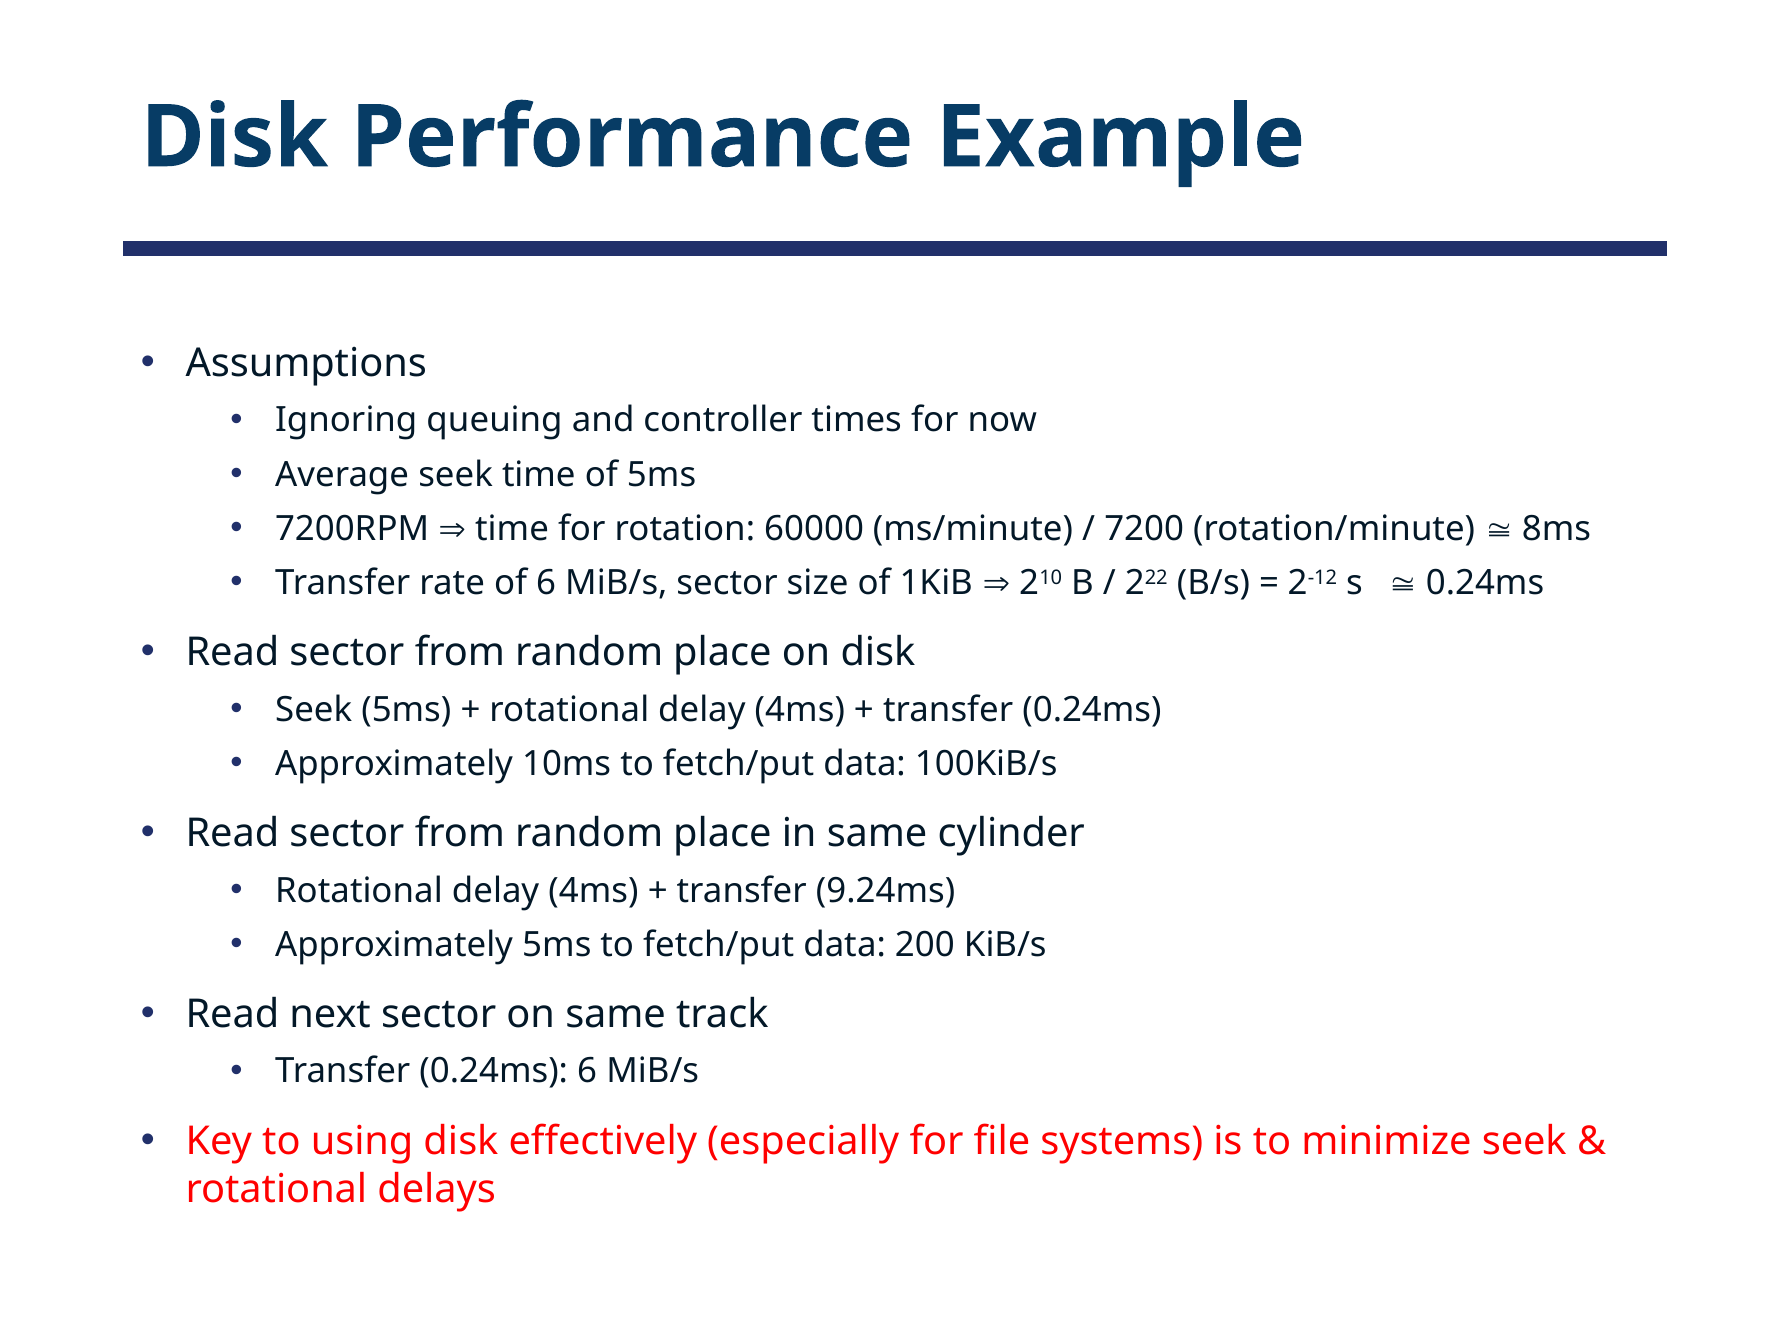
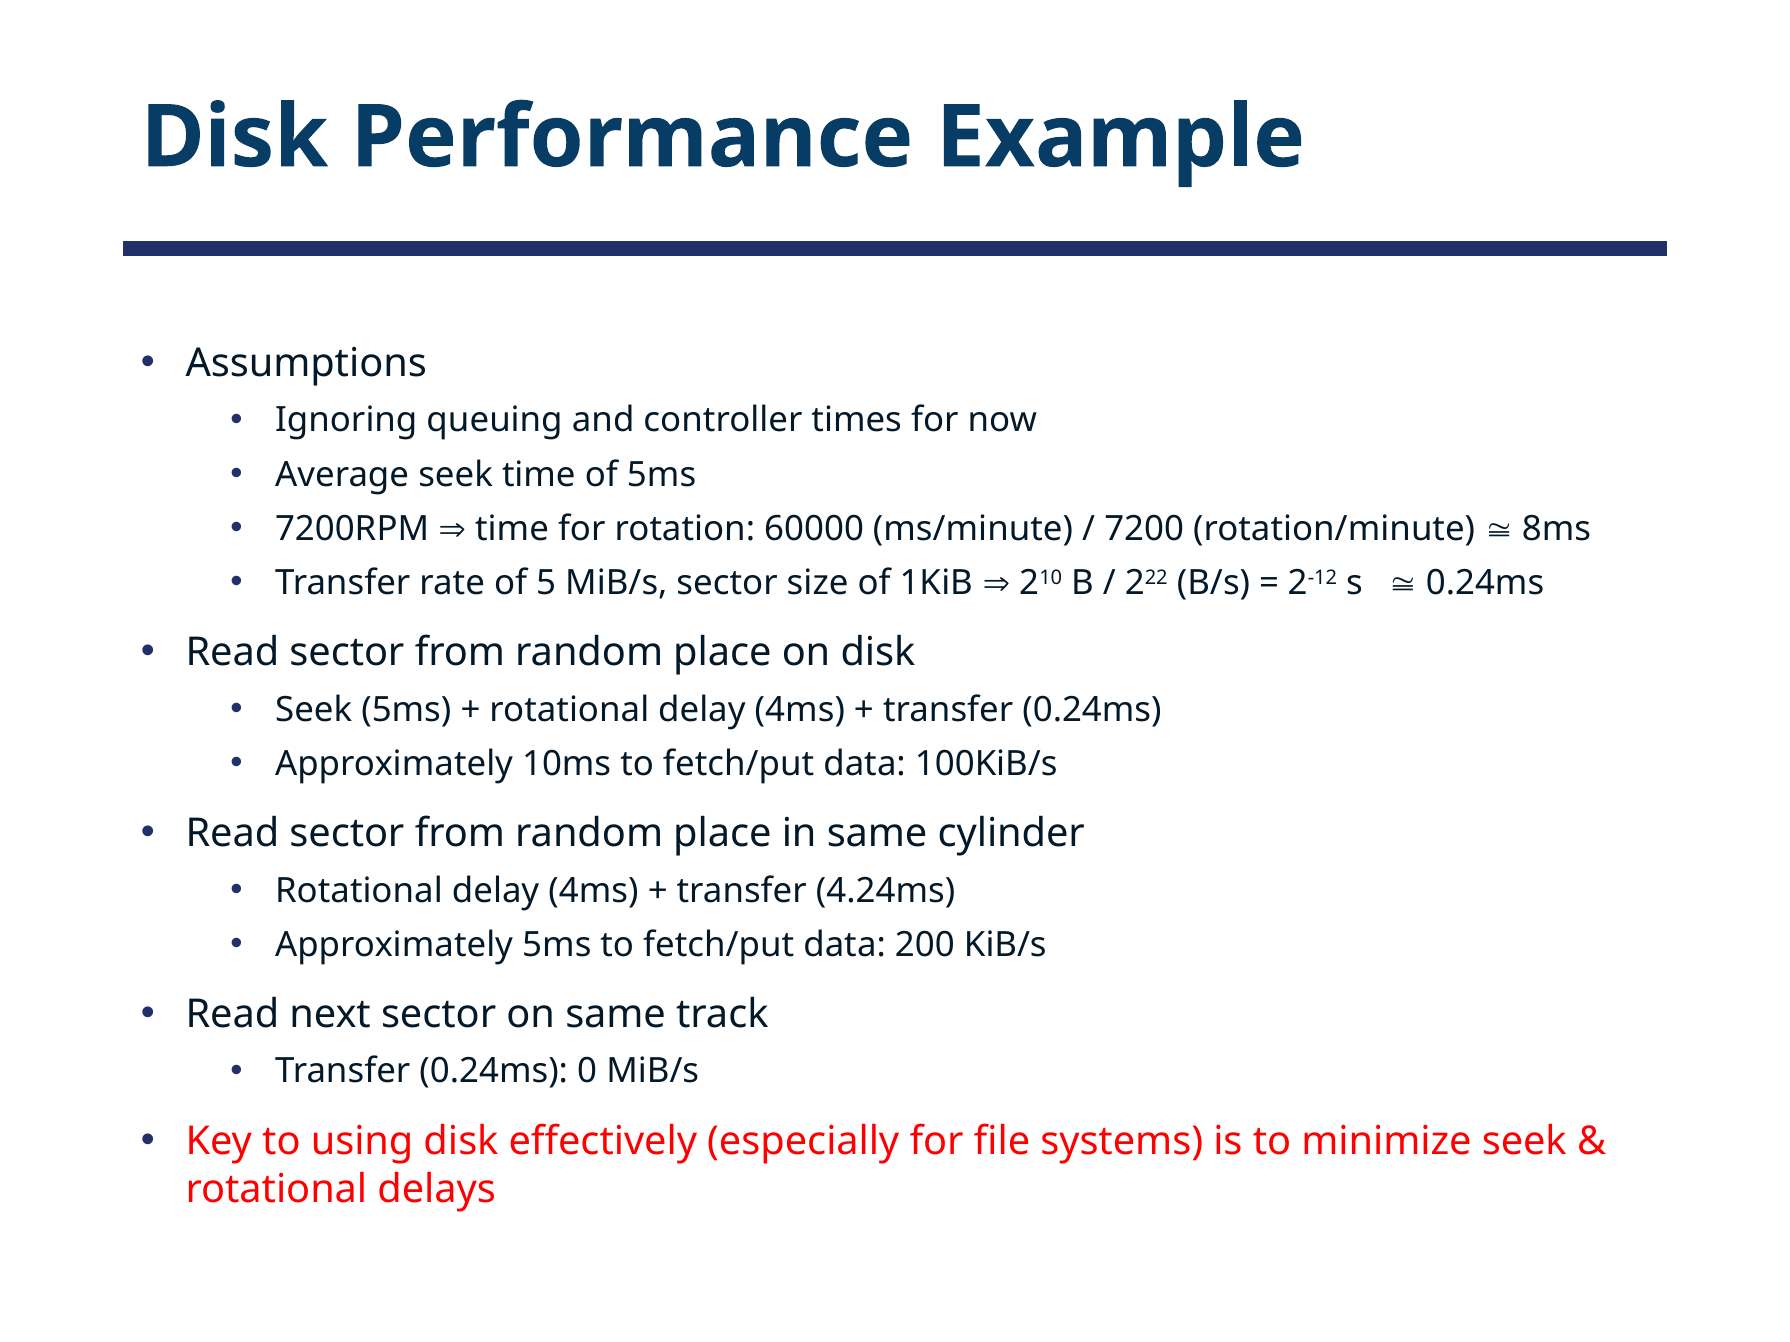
of 6: 6 -> 5
9.24ms: 9.24ms -> 4.24ms
0.24ms 6: 6 -> 0
